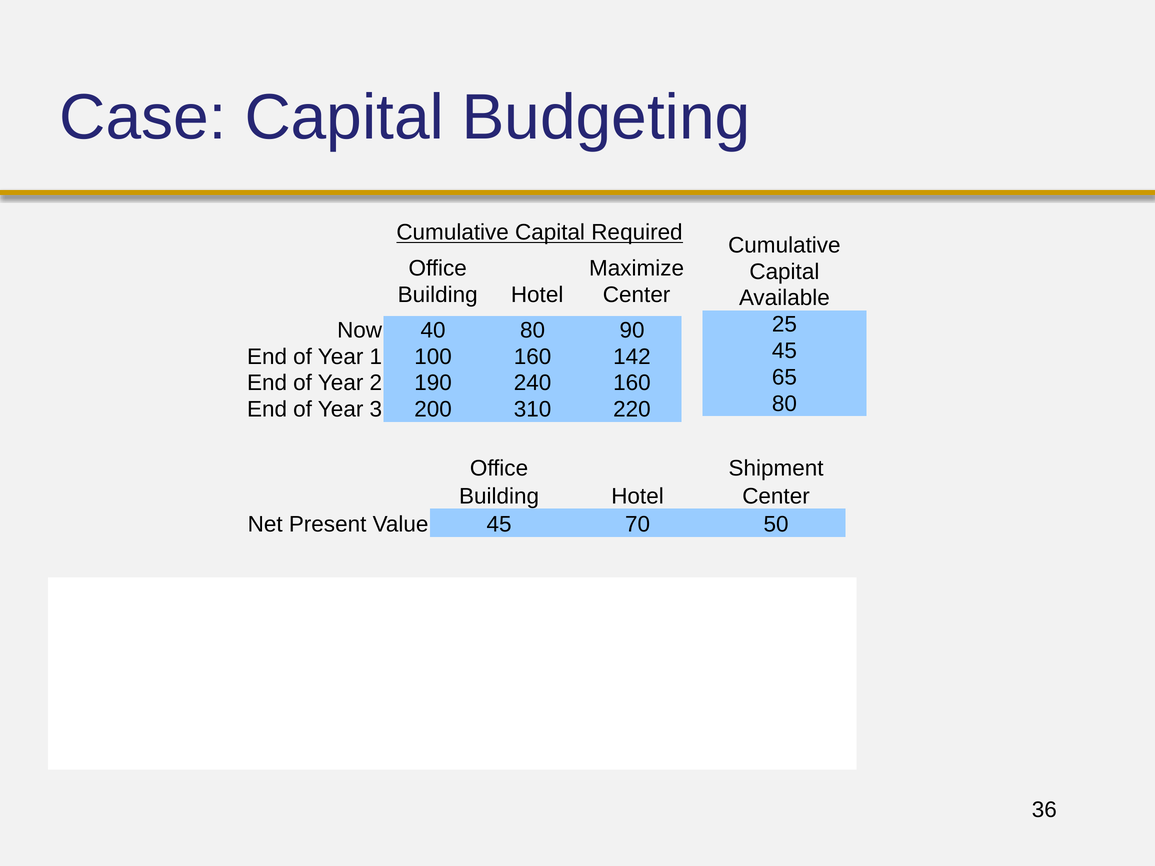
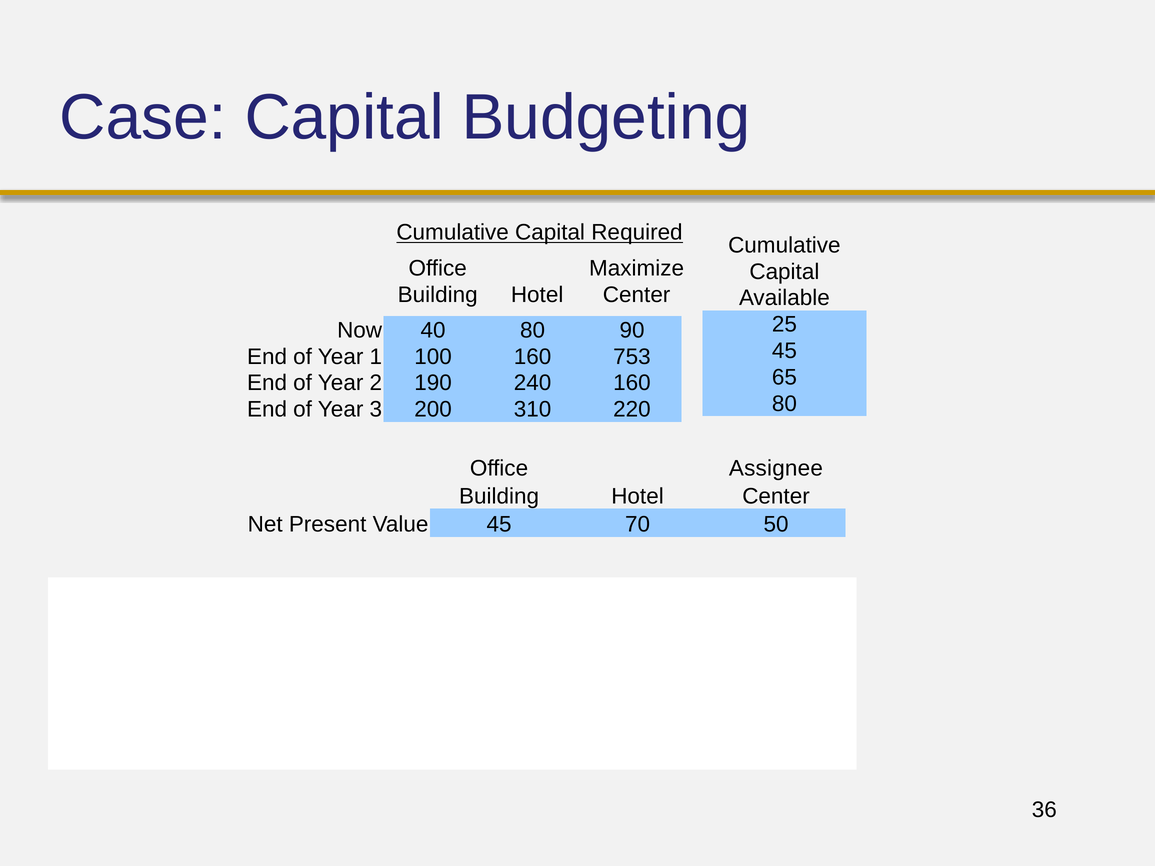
142: 142 -> 753
Shipment: Shipment -> Assignee
